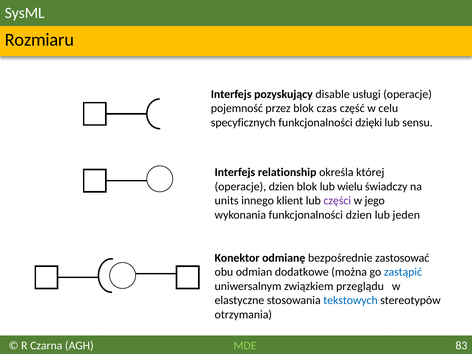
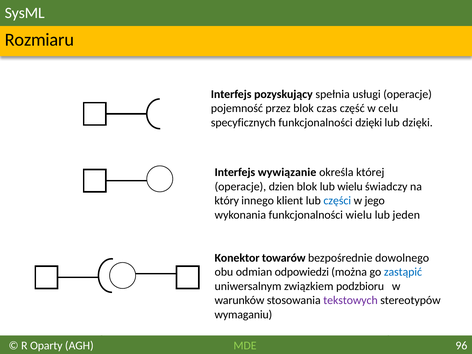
disable: disable -> spełnia
lub sensu: sensu -> dzięki
relationship: relationship -> wywiązanie
units: units -> który
części colour: purple -> blue
funkcjonalności dzien: dzien -> wielu
odmianę: odmianę -> towarów
zastosować: zastosować -> dowolnego
dodatkowe: dodatkowe -> odpowiedzi
przeglądu: przeglądu -> podzbioru
elastyczne: elastyczne -> warunków
tekstowych colour: blue -> purple
otrzymania: otrzymania -> wymaganiu
Czarna: Czarna -> Oparty
83: 83 -> 96
